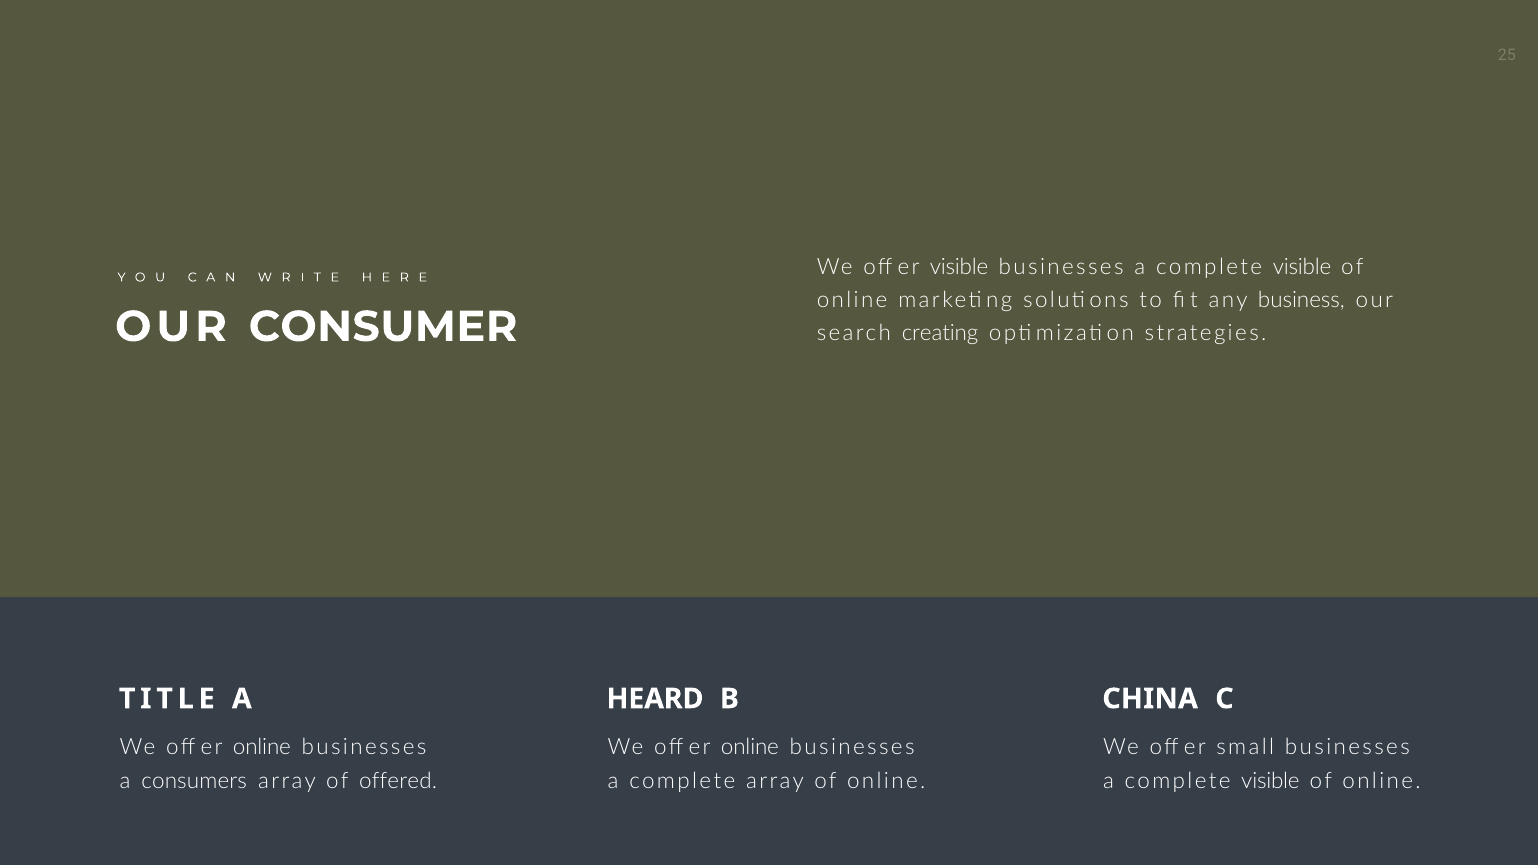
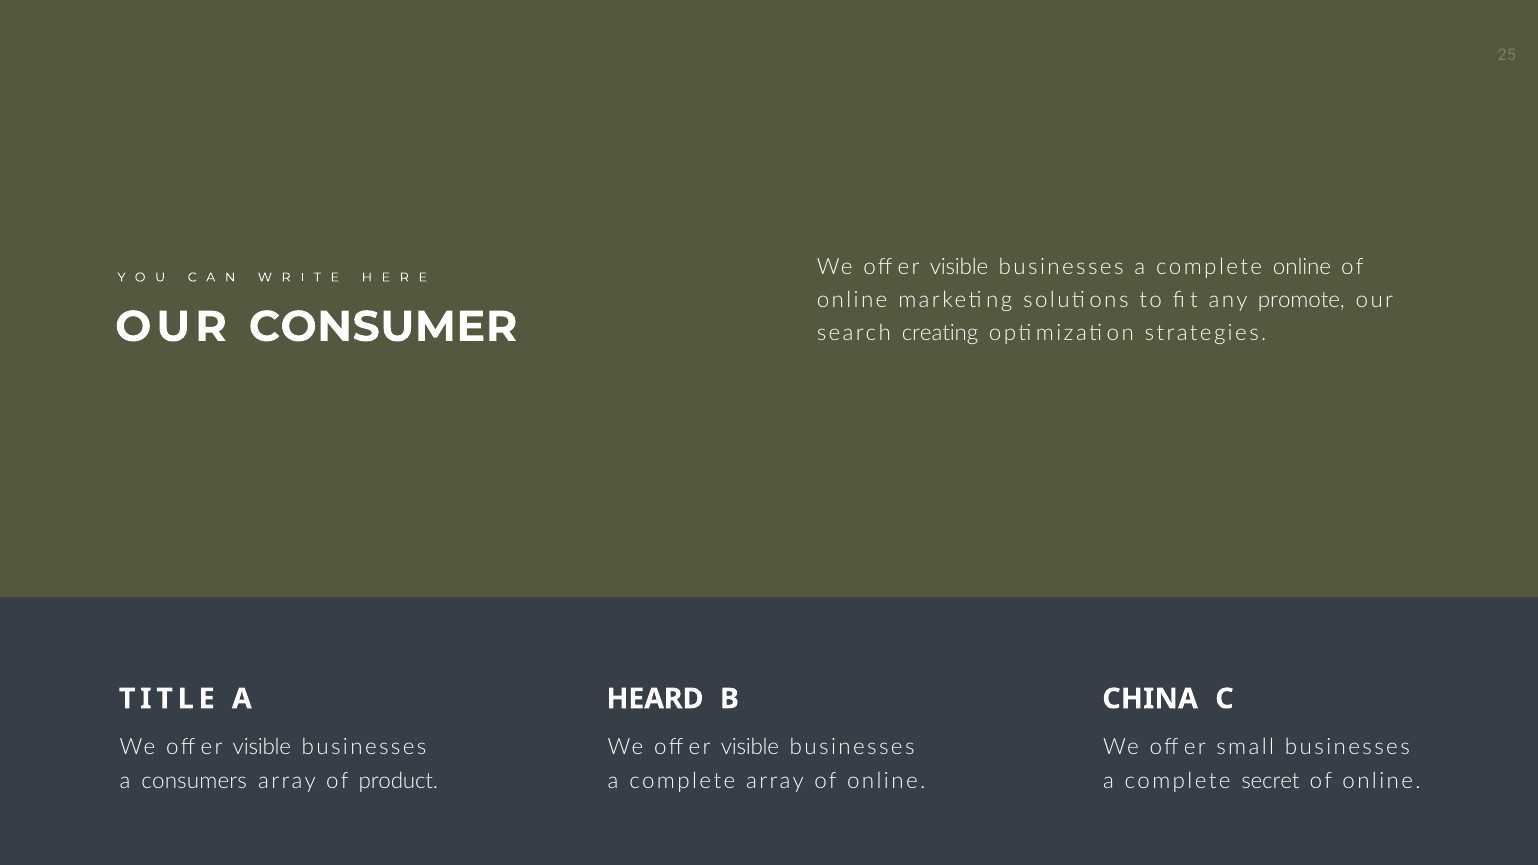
visible at (1302, 268): visible -> online
business: business -> promote
online at (262, 747): online -> visible
online at (750, 747): online -> visible
offered: offered -> product
visible at (1270, 781): visible -> secret
